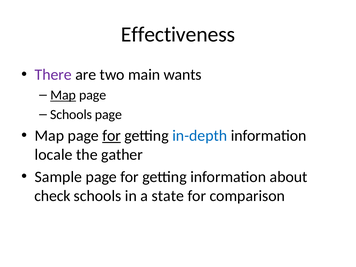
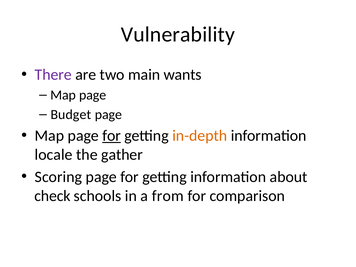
Effectiveness: Effectiveness -> Vulnerability
Map at (63, 95) underline: present -> none
Schools at (71, 115): Schools -> Budget
in-depth colour: blue -> orange
Sample: Sample -> Scoring
state: state -> from
